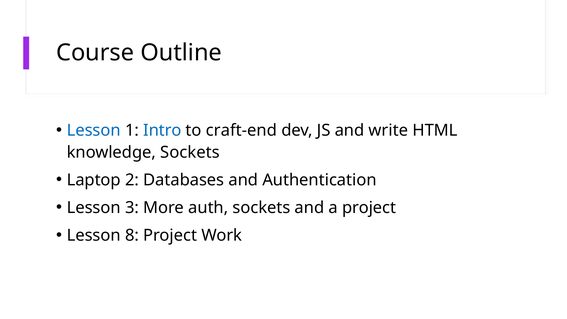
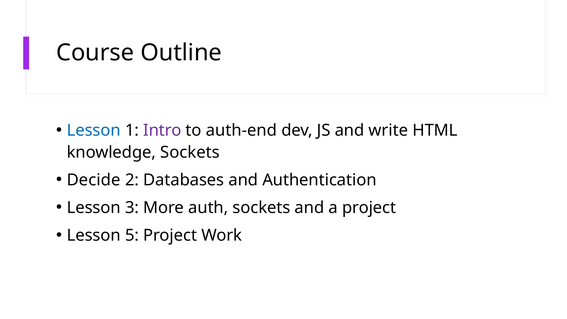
Intro colour: blue -> purple
craft-end: craft-end -> auth-end
Laptop: Laptop -> Decide
8: 8 -> 5
